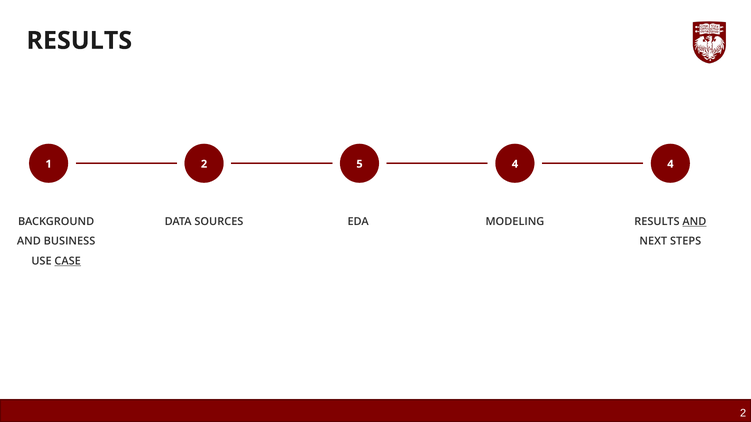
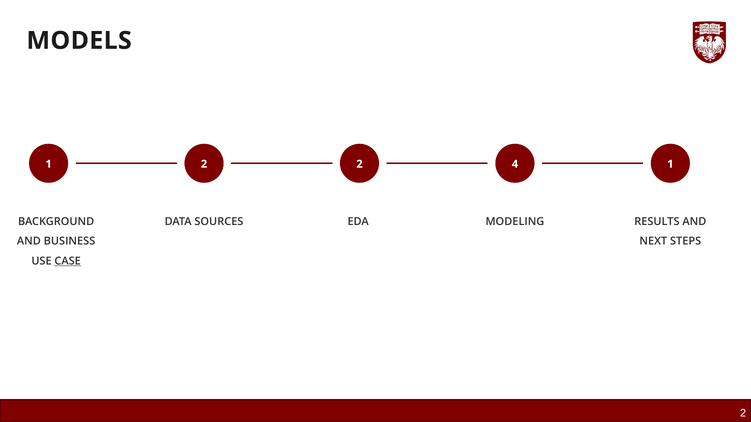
RESULTS at (79, 41): RESULTS -> MODELS
2 5: 5 -> 2
4 4: 4 -> 1
AND at (694, 222) underline: present -> none
